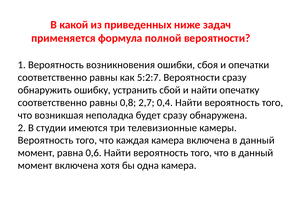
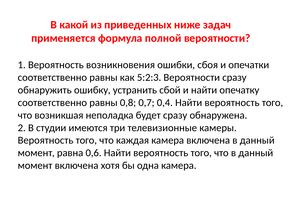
5:2:7: 5:2:7 -> 5:2:3
2,7: 2,7 -> 0,7
